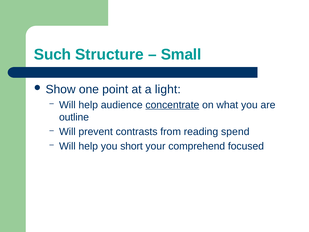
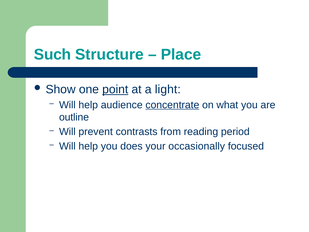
Small: Small -> Place
point underline: none -> present
spend: spend -> period
short: short -> does
comprehend: comprehend -> occasionally
